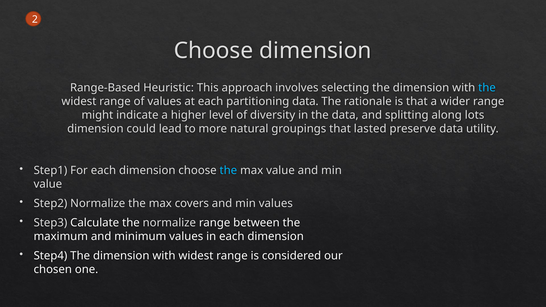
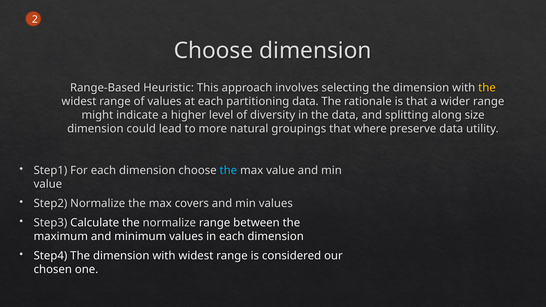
the at (487, 88) colour: light blue -> yellow
lots: lots -> size
lasted: lasted -> where
